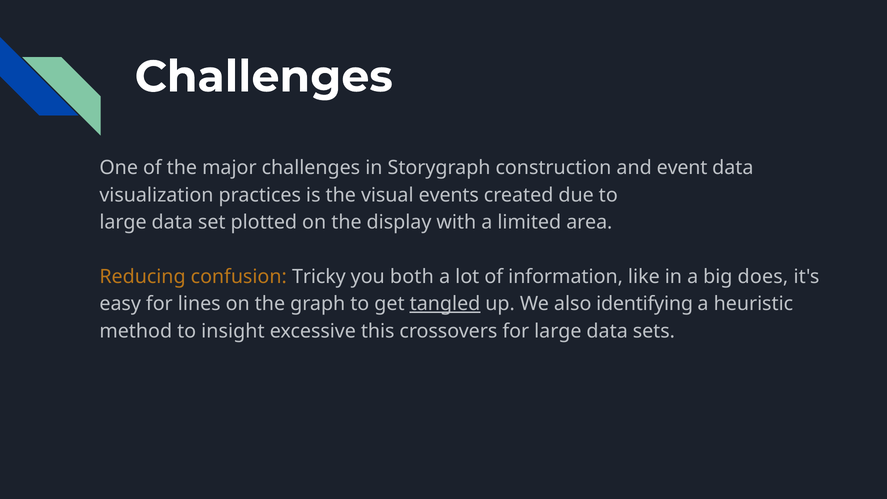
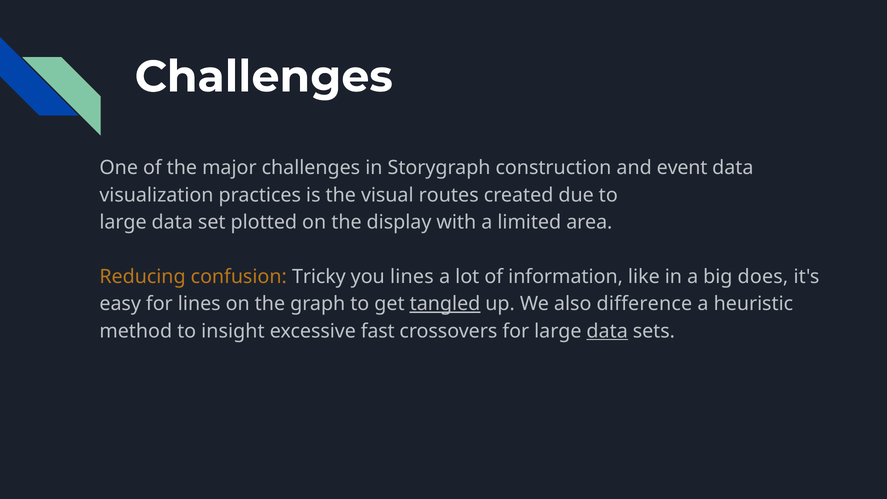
events: events -> routes
you both: both -> lines
identifying: identifying -> difference
this: this -> fast
data at (607, 331) underline: none -> present
